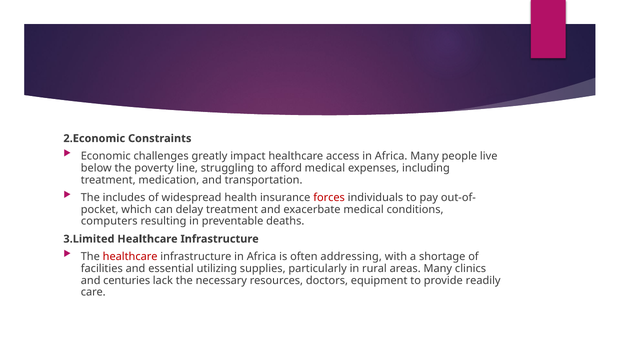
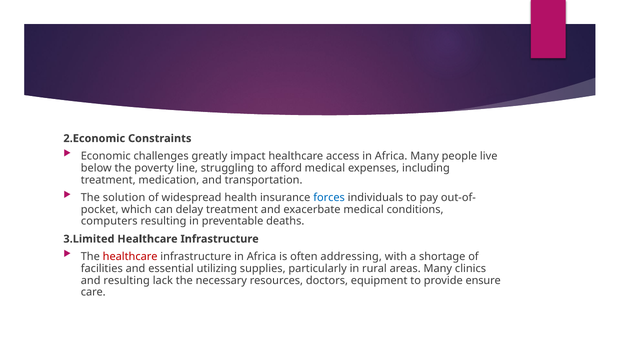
includes: includes -> solution
forces colour: red -> blue
and centuries: centuries -> resulting
readily: readily -> ensure
